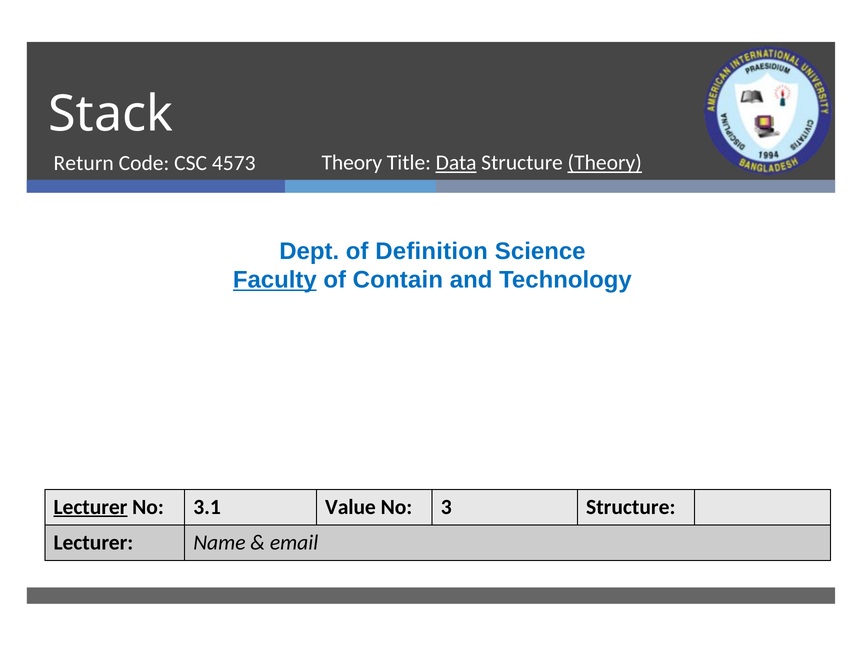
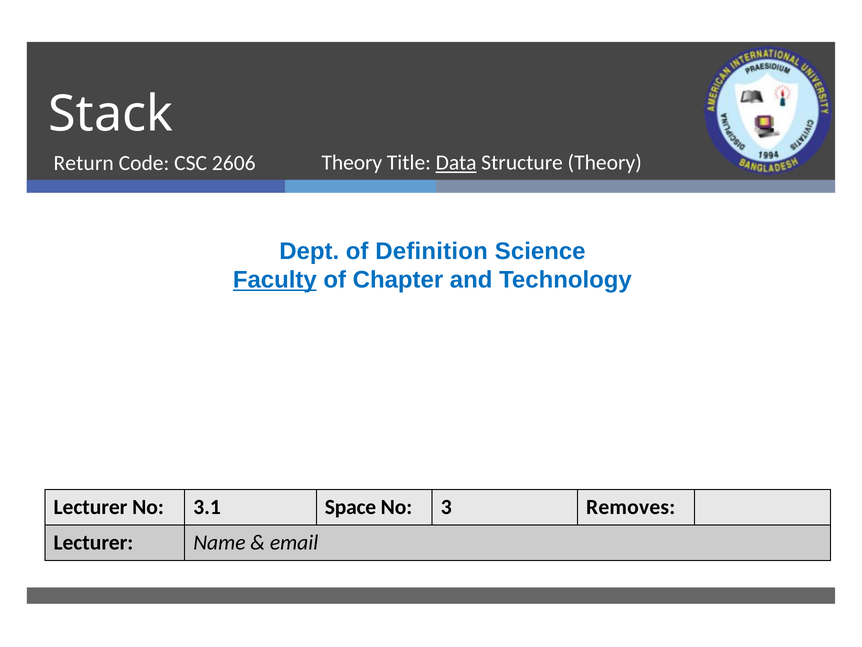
Theory at (605, 163) underline: present -> none
4573: 4573 -> 2606
Contain: Contain -> Chapter
Lecturer at (90, 507) underline: present -> none
Value: Value -> Space
3 Structure: Structure -> Removes
